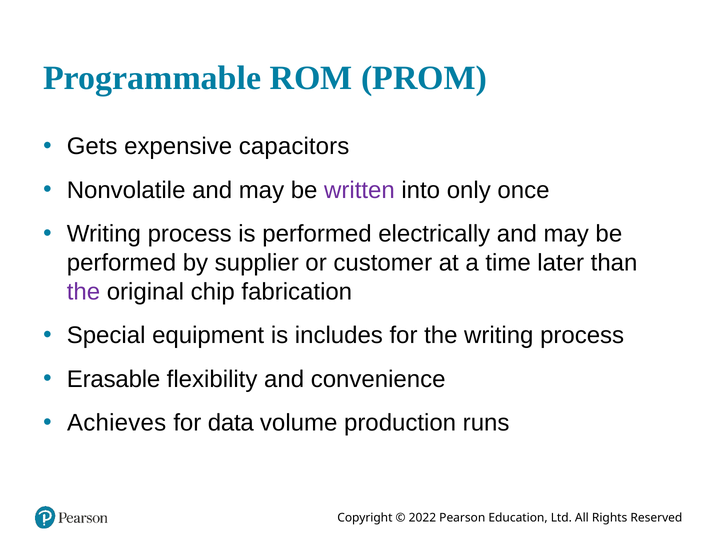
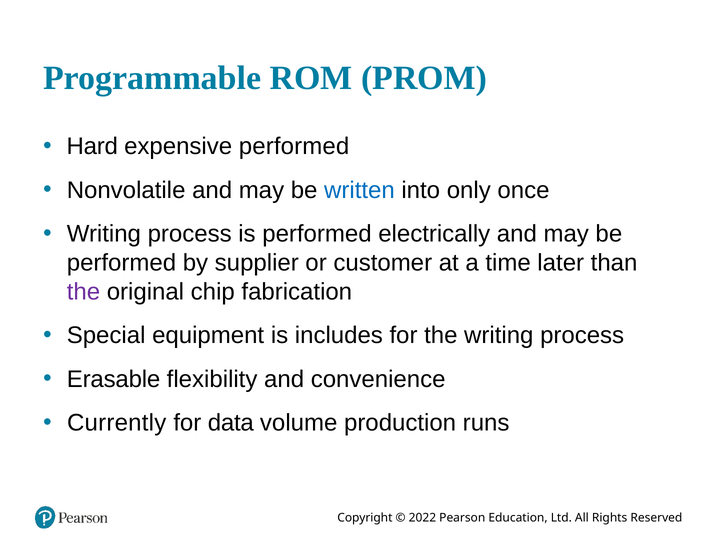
Gets: Gets -> Hard
expensive capacitors: capacitors -> performed
written colour: purple -> blue
Achieves: Achieves -> Currently
